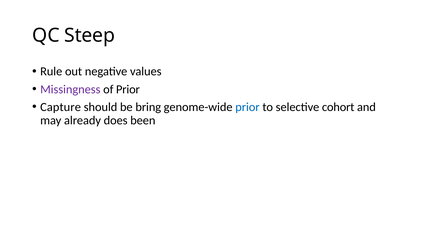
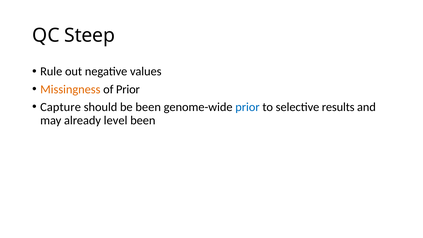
Missingness colour: purple -> orange
be bring: bring -> been
cohort: cohort -> results
does: does -> level
